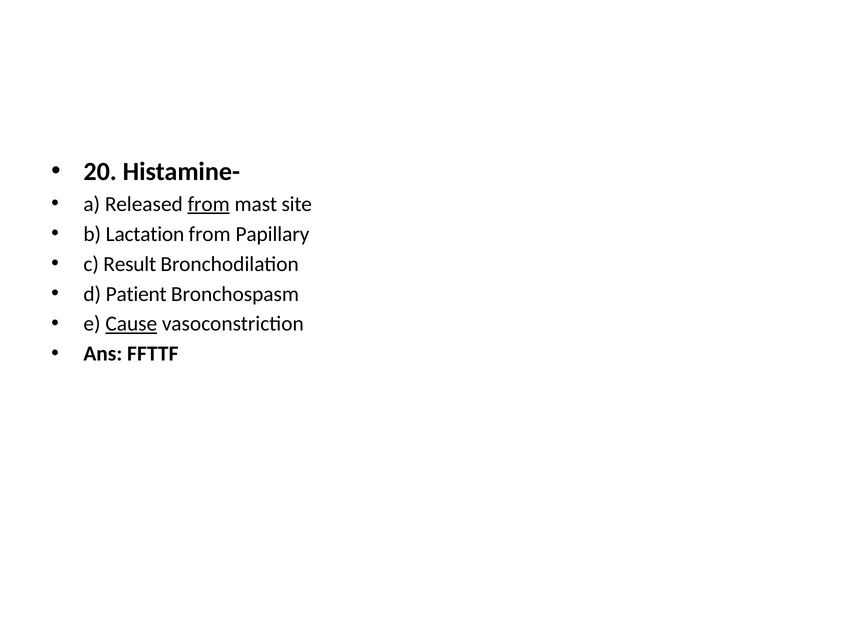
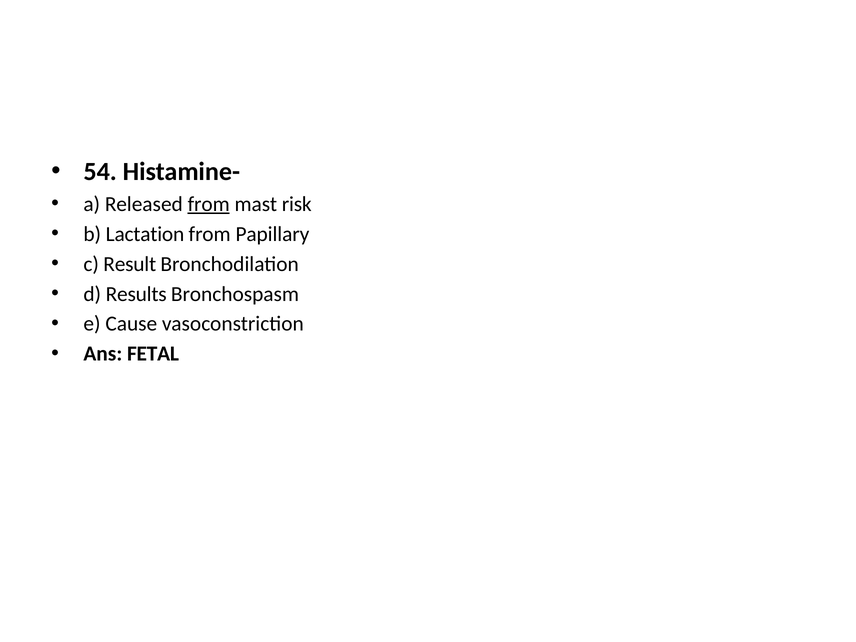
20: 20 -> 54
site: site -> risk
Patient: Patient -> Results
Cause underline: present -> none
FFTTF: FFTTF -> FETAL
